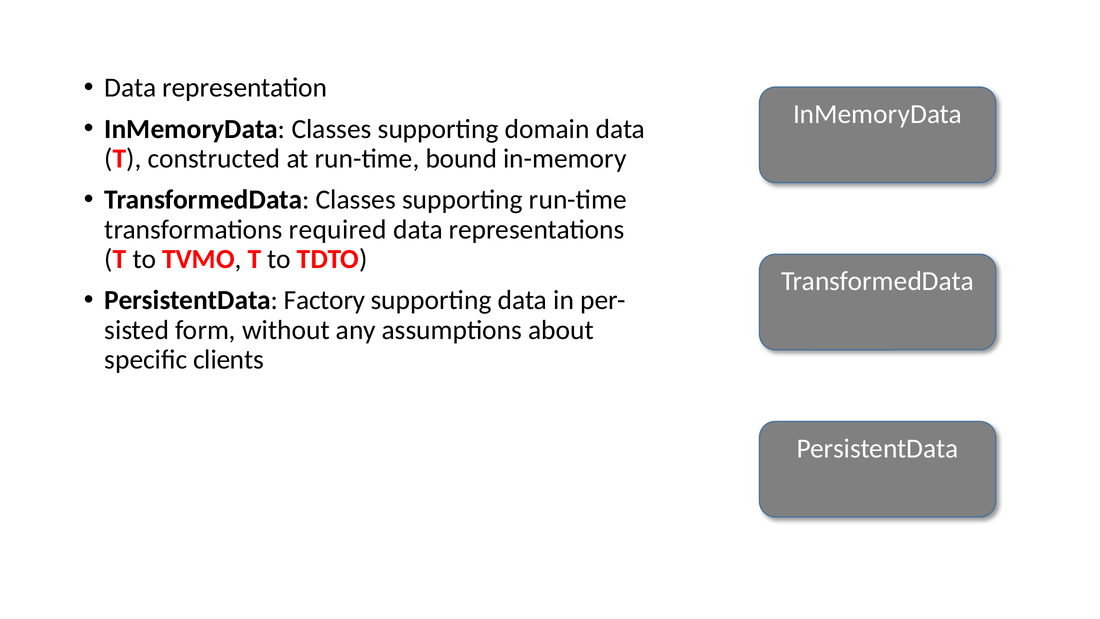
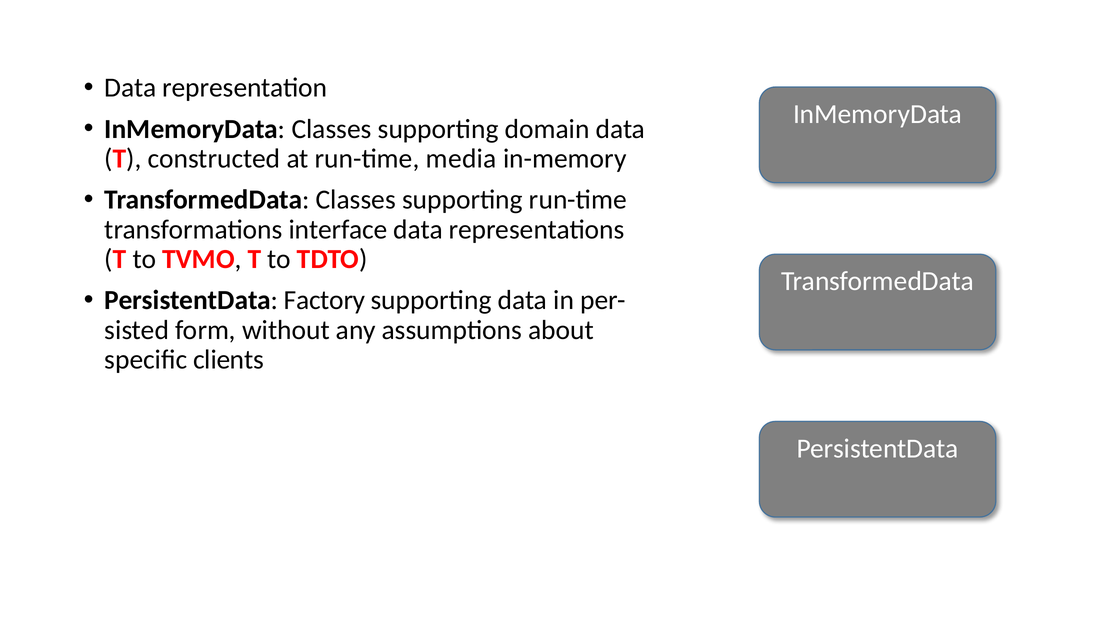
bound: bound -> media
required: required -> interface
